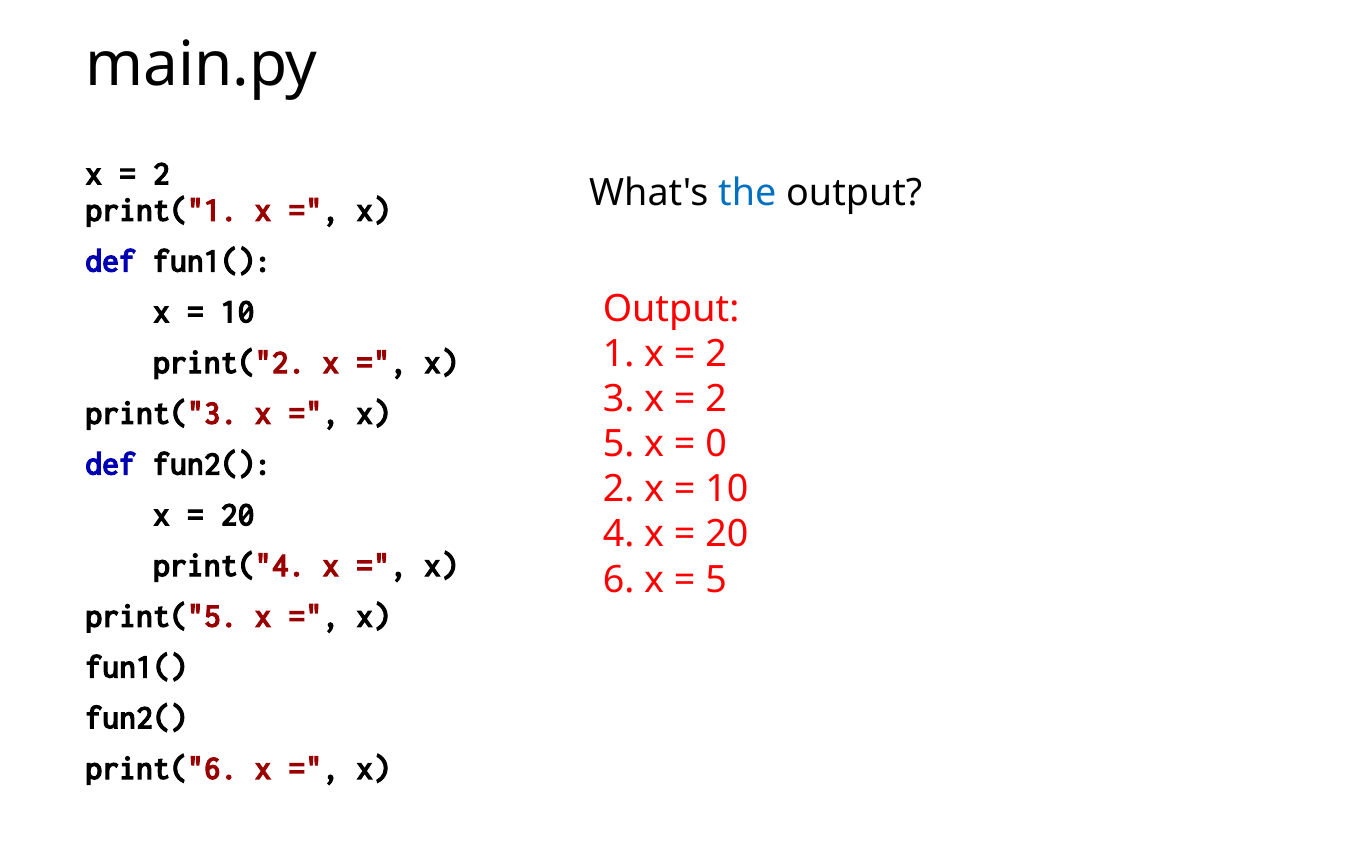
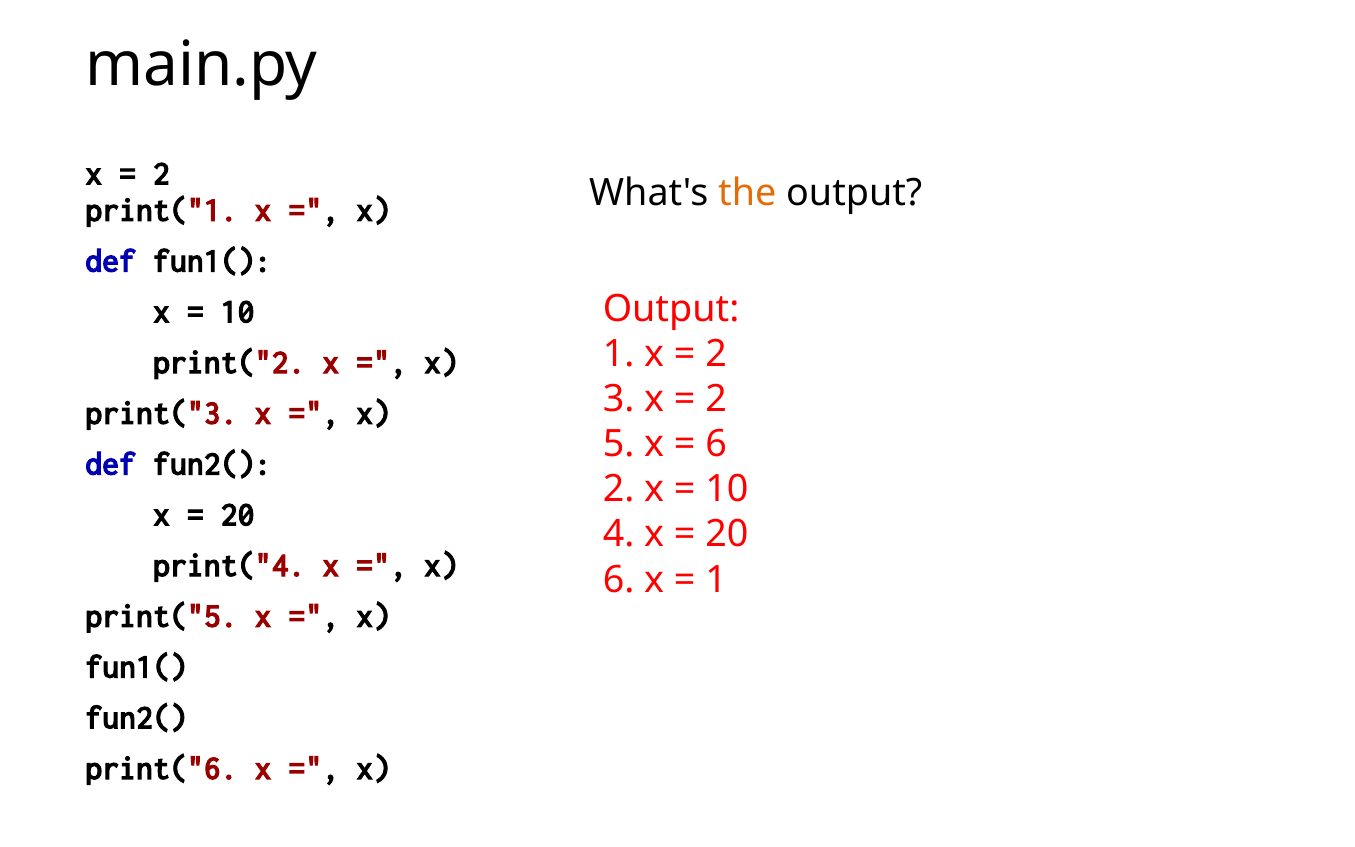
the colour: blue -> orange
0 at (716, 444): 0 -> 6
5 at (716, 580): 5 -> 1
